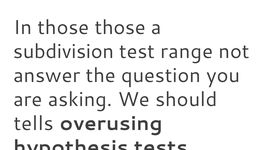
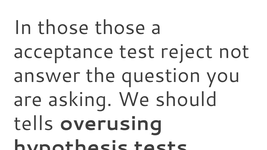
subdivision: subdivision -> acceptance
range: range -> reject
